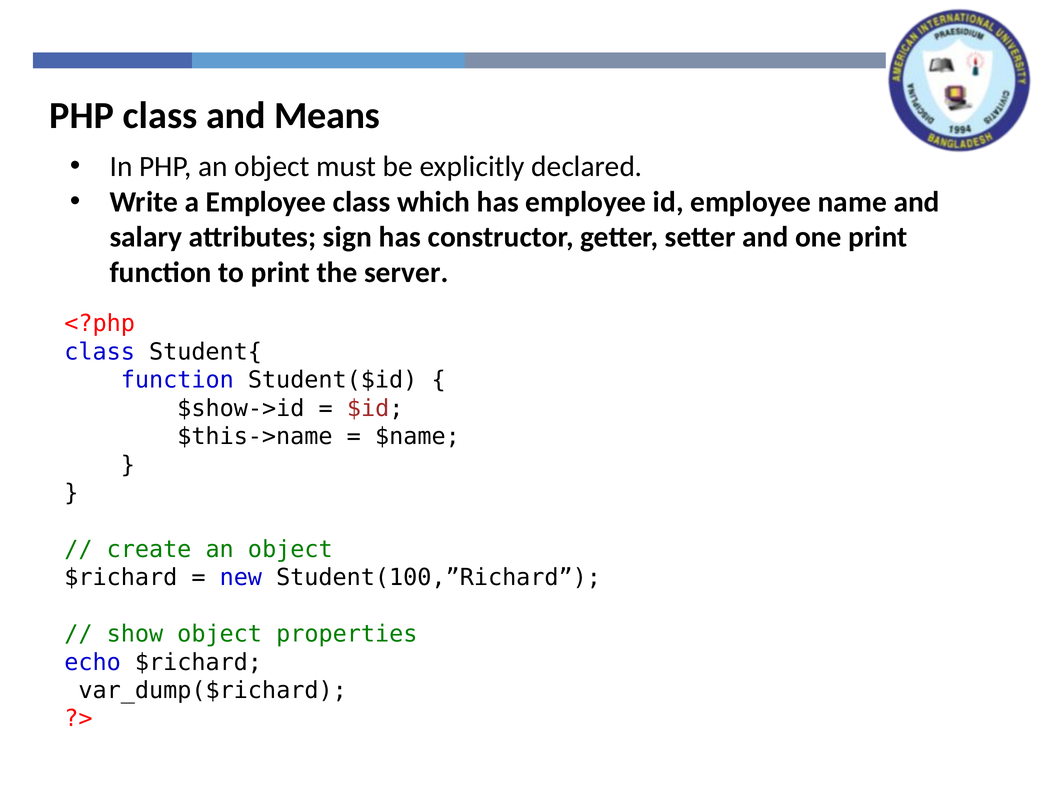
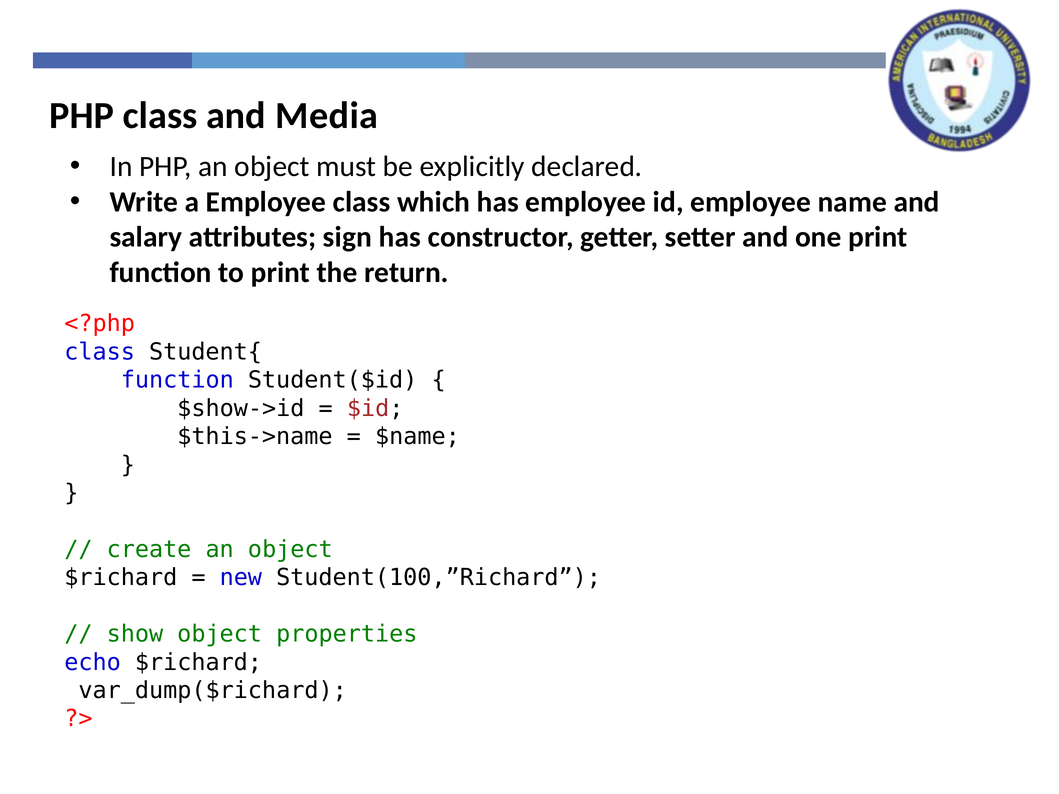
Means: Means -> Media
server: server -> return
